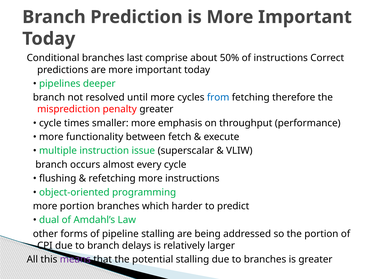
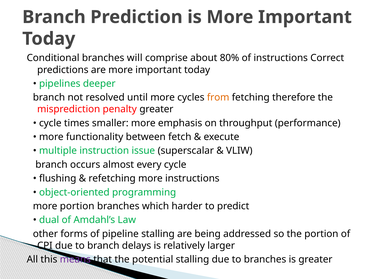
last: last -> will
50%: 50% -> 80%
from colour: blue -> orange
